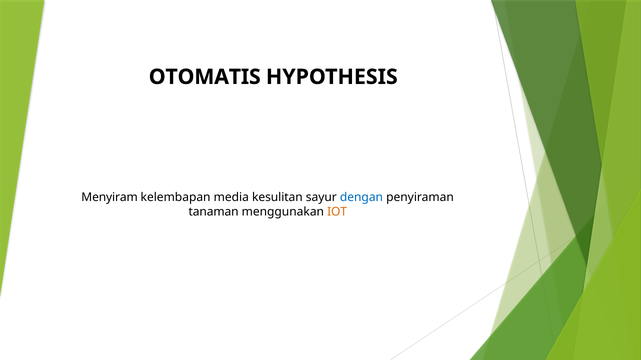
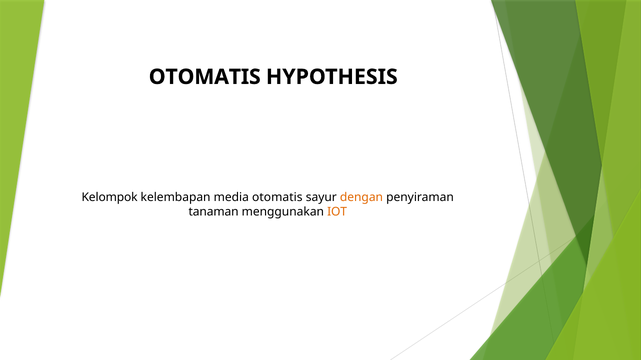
Menyiram: Menyiram -> Kelompok
media kesulitan: kesulitan -> otomatis
dengan colour: blue -> orange
